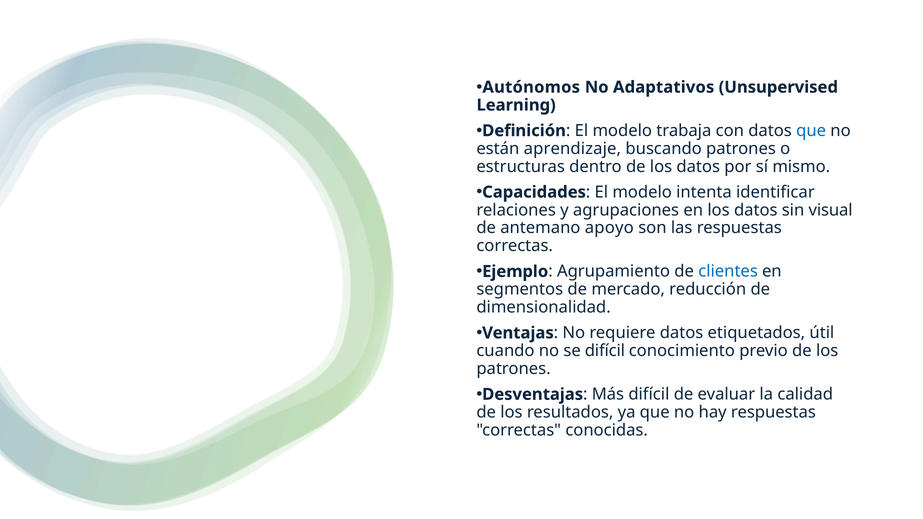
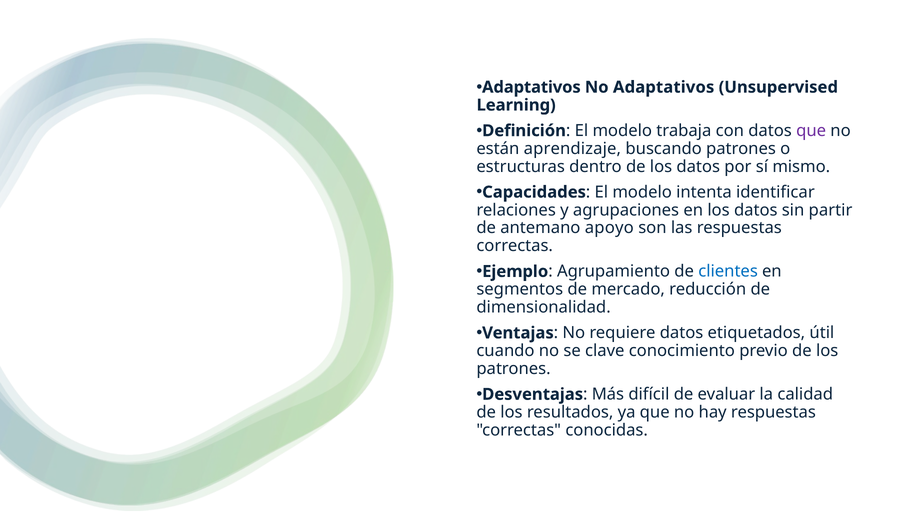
Autónomos at (531, 87): Autónomos -> Adaptativos
que at (811, 131) colour: blue -> purple
visual: visual -> partir
se difícil: difícil -> clave
